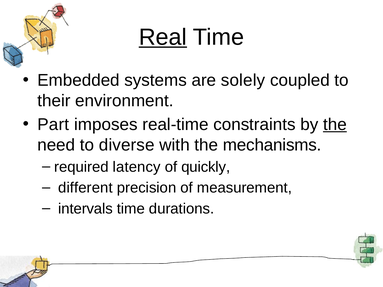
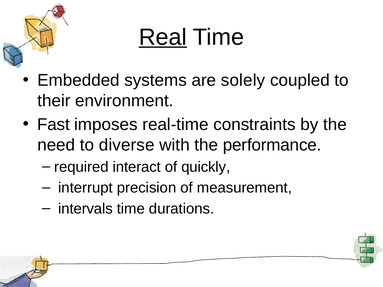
Part: Part -> Fast
the at (335, 125) underline: present -> none
mechanisms: mechanisms -> performance
latency: latency -> interact
different: different -> interrupt
